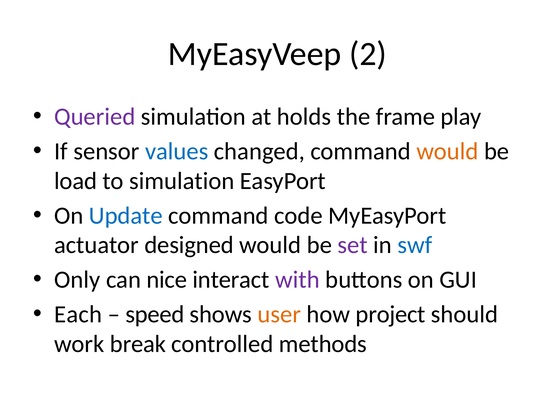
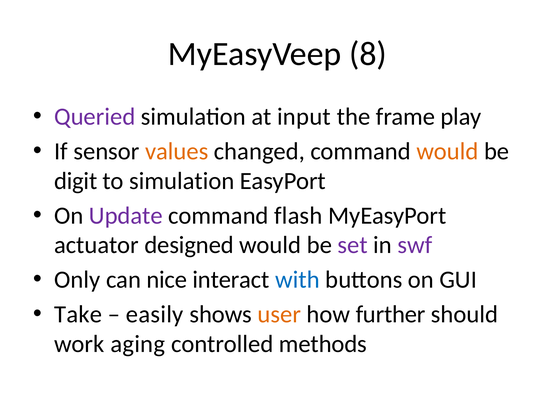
2: 2 -> 8
holds: holds -> input
values colour: blue -> orange
load: load -> digit
Update colour: blue -> purple
code: code -> flash
swf colour: blue -> purple
with colour: purple -> blue
Each: Each -> Take
speed: speed -> easily
project: project -> further
break: break -> aging
